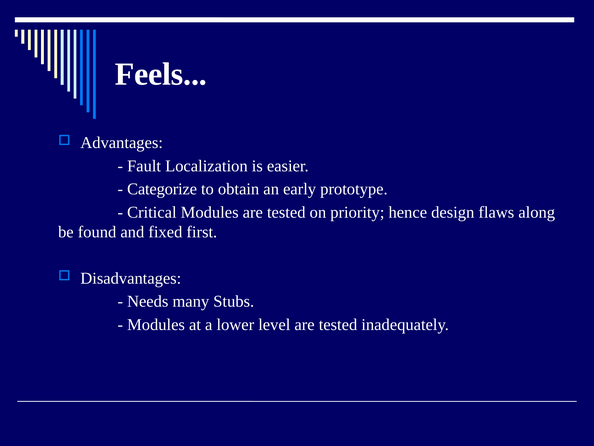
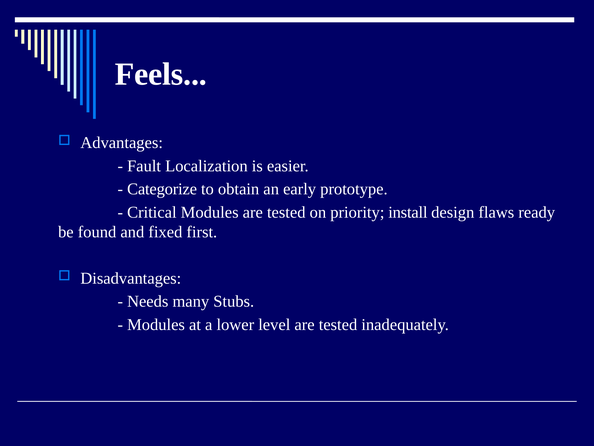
hence: hence -> install
along: along -> ready
